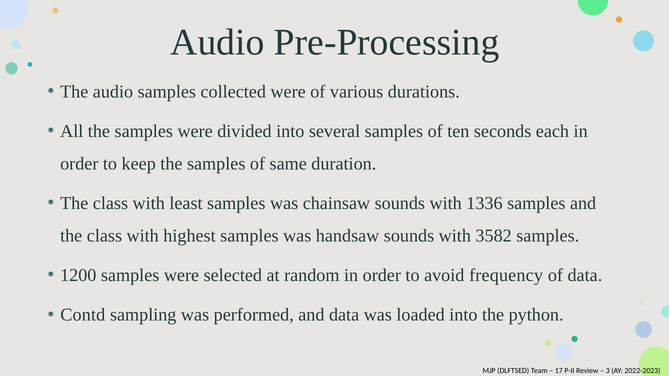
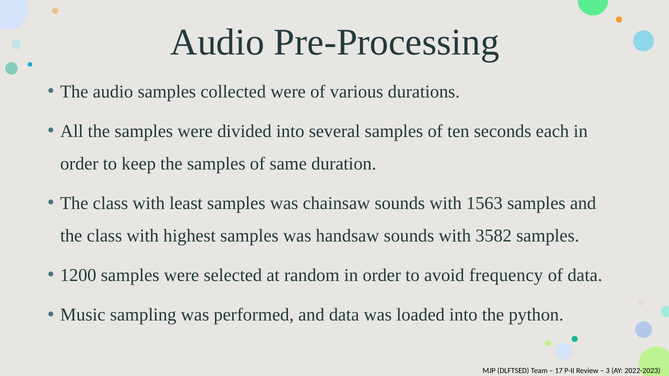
1336: 1336 -> 1563
Contd: Contd -> Music
